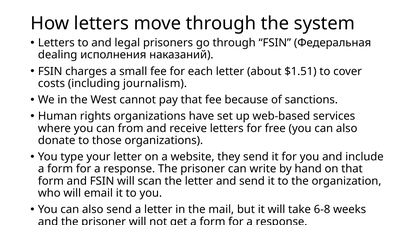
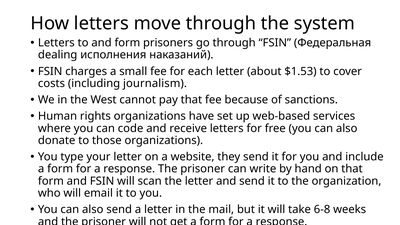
and legal: legal -> form
$1.51: $1.51 -> $1.53
from: from -> code
